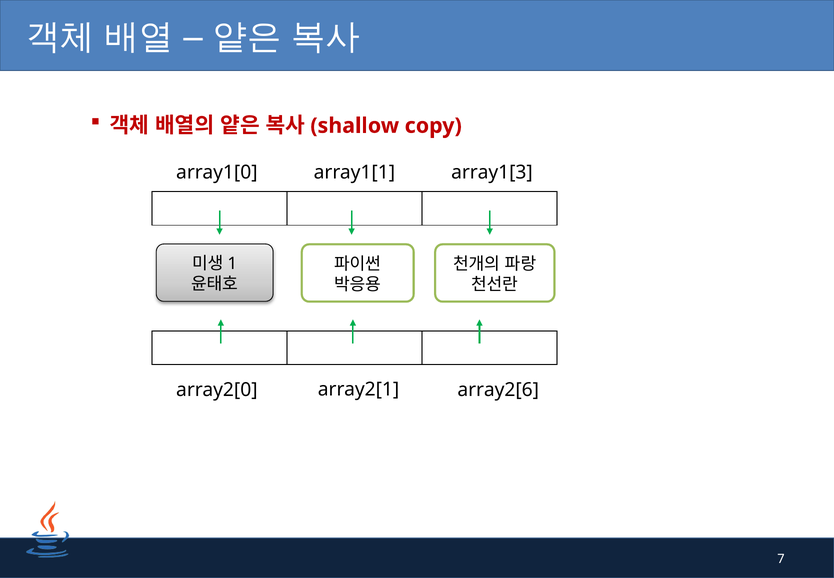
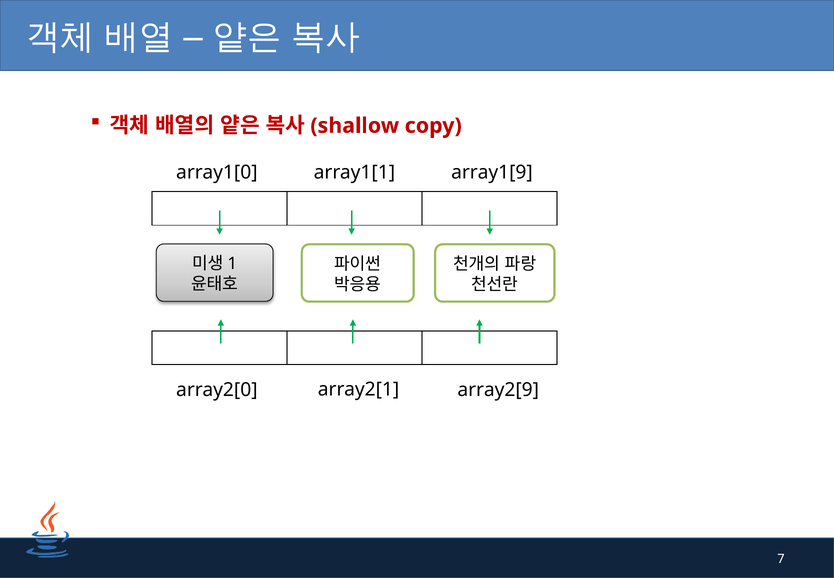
array1[3: array1[3 -> array1[9
array2[6: array2[6 -> array2[9
